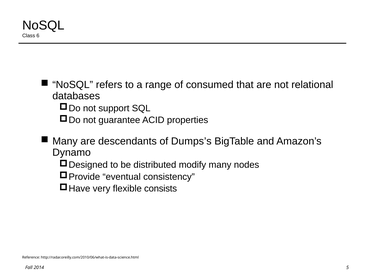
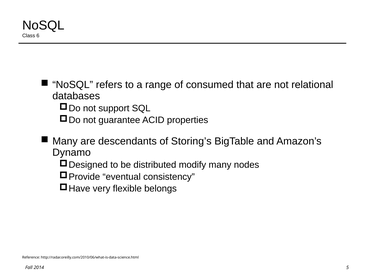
Dumps’s: Dumps’s -> Storing’s
consists: consists -> belongs
